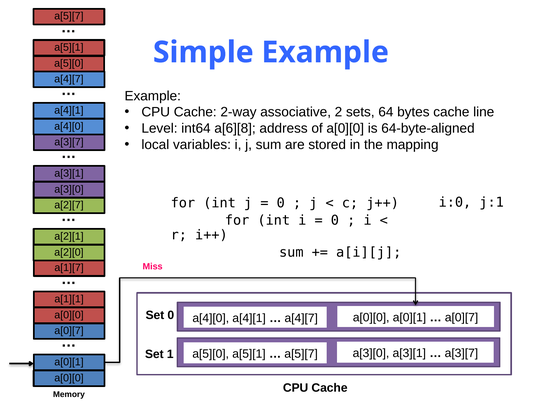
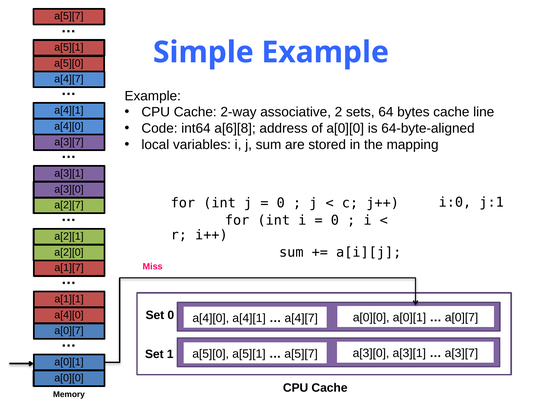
Level: Level -> Code
a[0][0 at (69, 315): a[0][0 -> a[4][0
